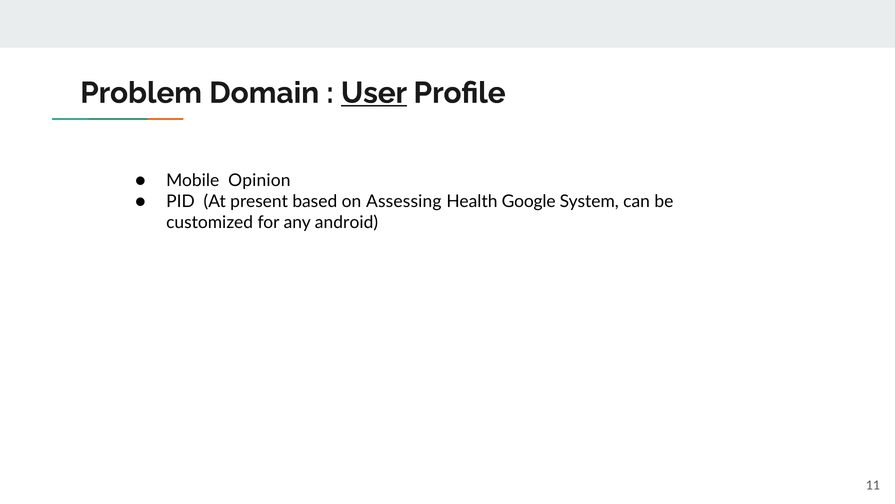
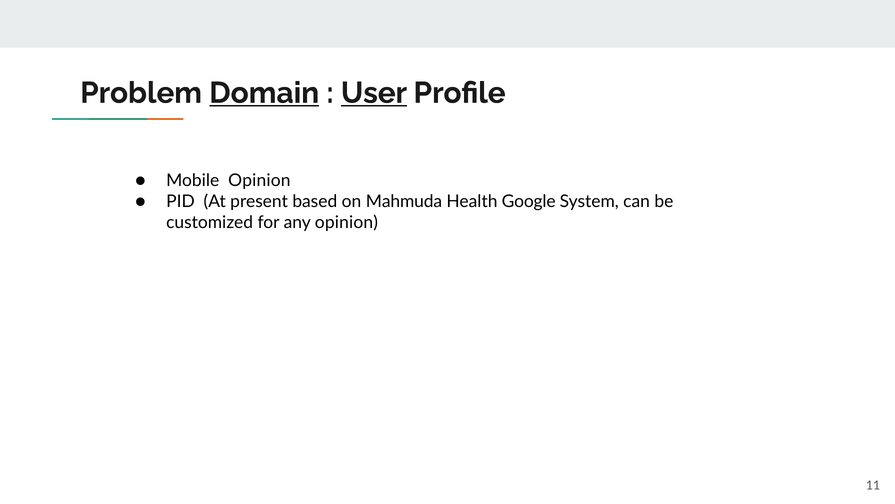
Domain underline: none -> present
Assessing: Assessing -> Mahmuda
any android: android -> opinion
